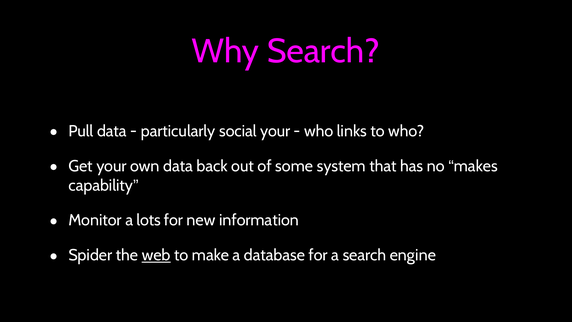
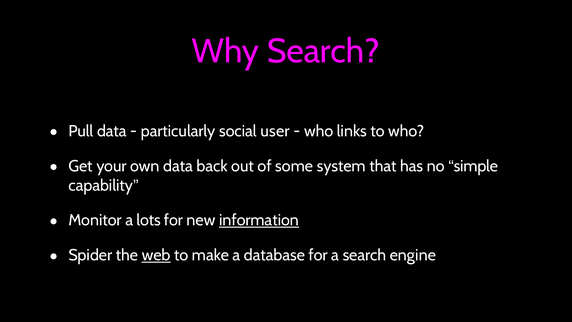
social your: your -> user
makes: makes -> simple
information underline: none -> present
